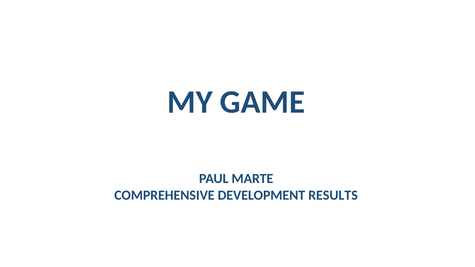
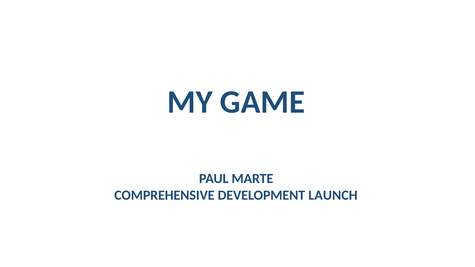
RESULTS: RESULTS -> LAUNCH
